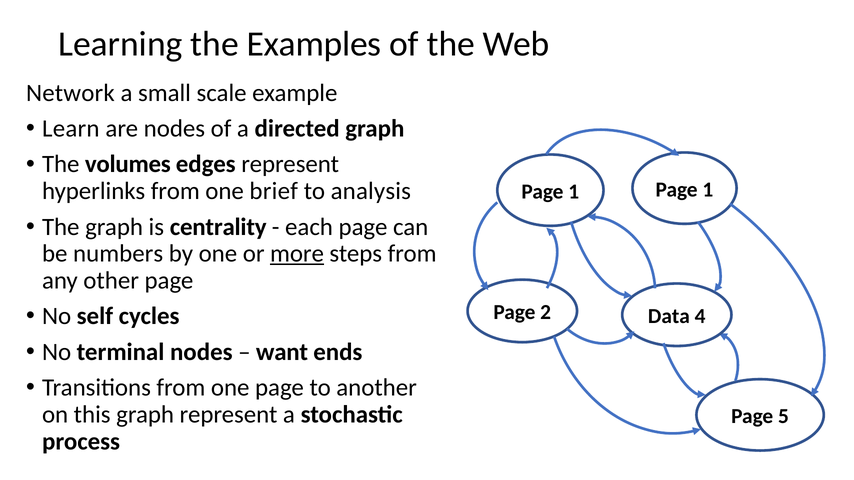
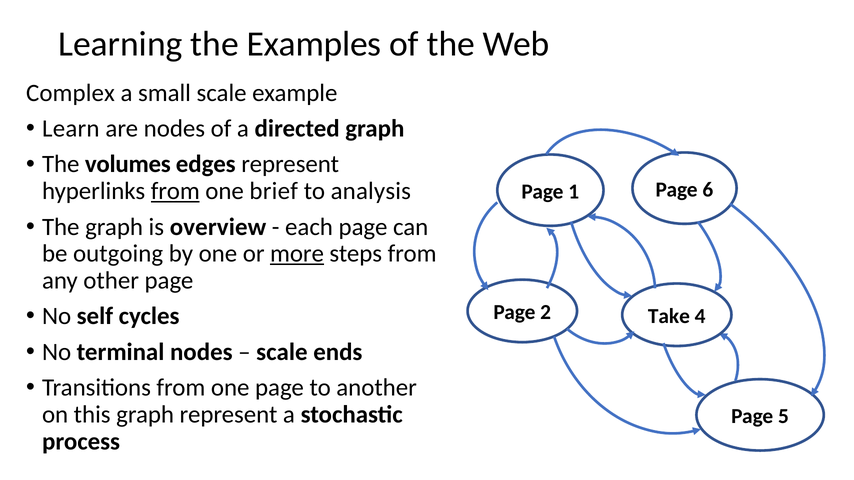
Network: Network -> Complex
from at (175, 191) underline: none -> present
1 at (708, 190): 1 -> 6
centrality: centrality -> overview
numbers: numbers -> outgoing
Data: Data -> Take
want at (282, 352): want -> scale
